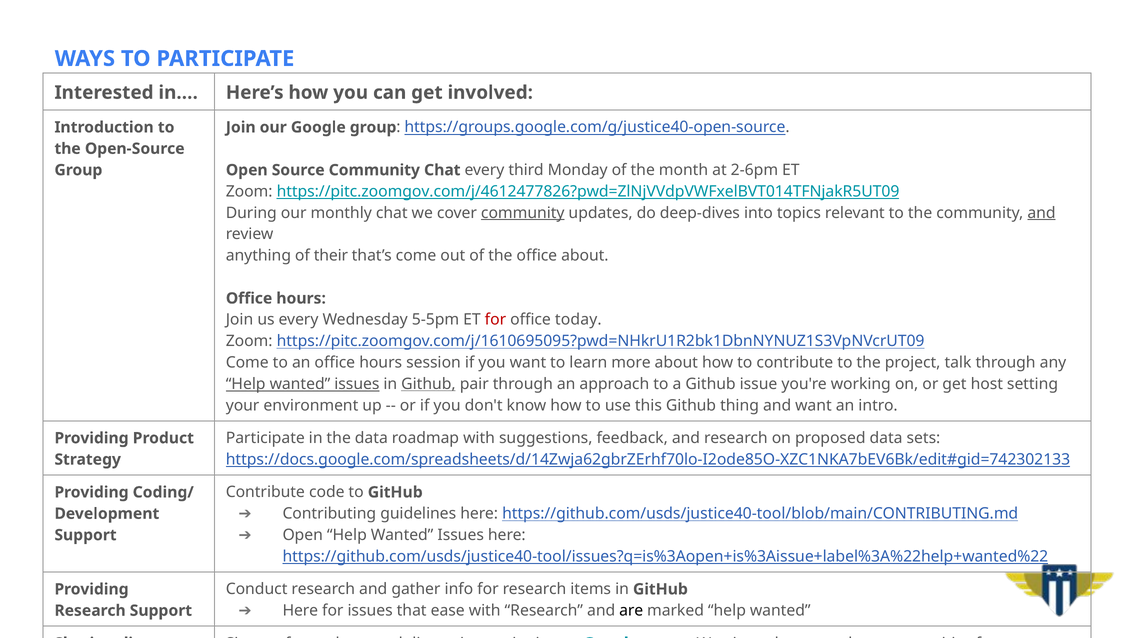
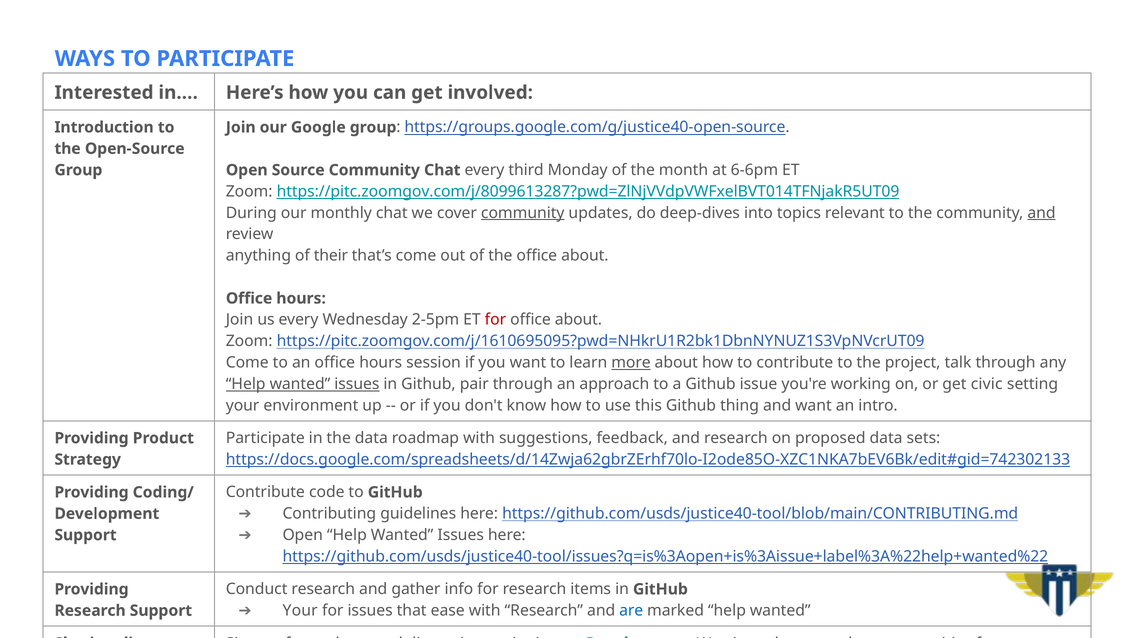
2-6pm: 2-6pm -> 6-6pm
https://pitc.zoomgov.com/j/4612477826?pwd=ZlNjVVdpVWFxelBVT014TFNjakR5UT09: https://pitc.zoomgov.com/j/4612477826?pwd=ZlNjVVdpVWFxelBVT014TFNjakR5UT09 -> https://pitc.zoomgov.com/j/8099613287?pwd=ZlNjVVdpVWFxelBVT014TFNjakR5UT09
5-5pm: 5-5pm -> 2-5pm
today at (578, 320): today -> about
more underline: none -> present
Github at (428, 384) underline: present -> none
host: host -> civic
Here at (300, 611): Here -> Your
are colour: black -> blue
